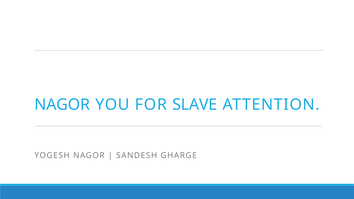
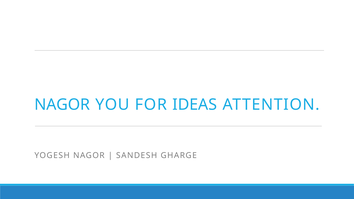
SLAVE: SLAVE -> IDEAS
